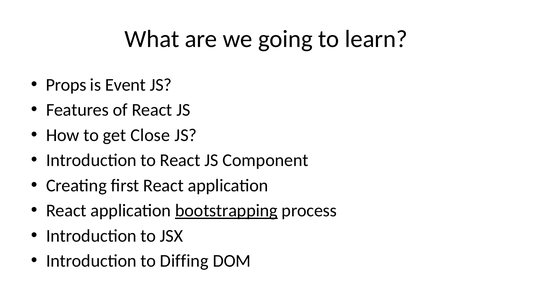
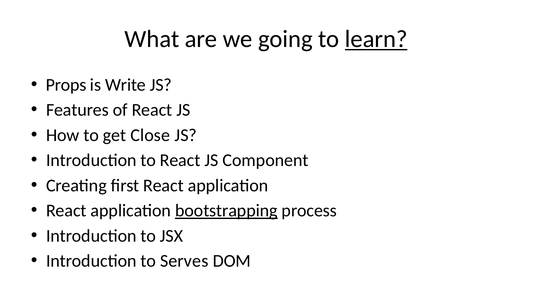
learn underline: none -> present
Event: Event -> Write
Diffing: Diffing -> Serves
